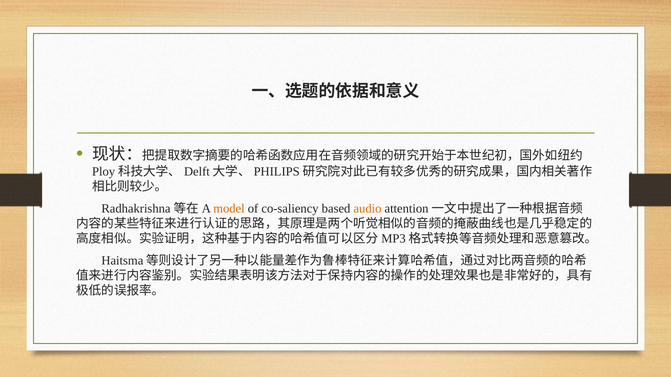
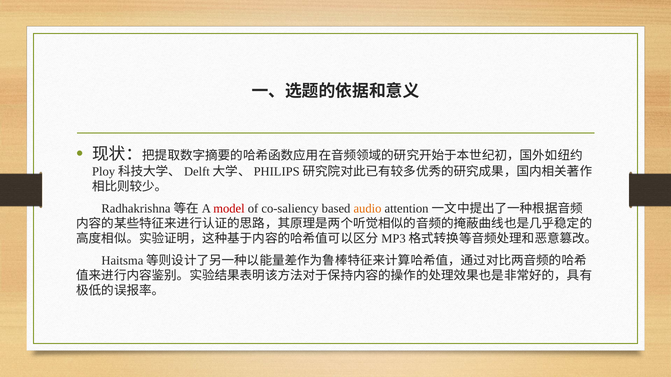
model colour: orange -> red
